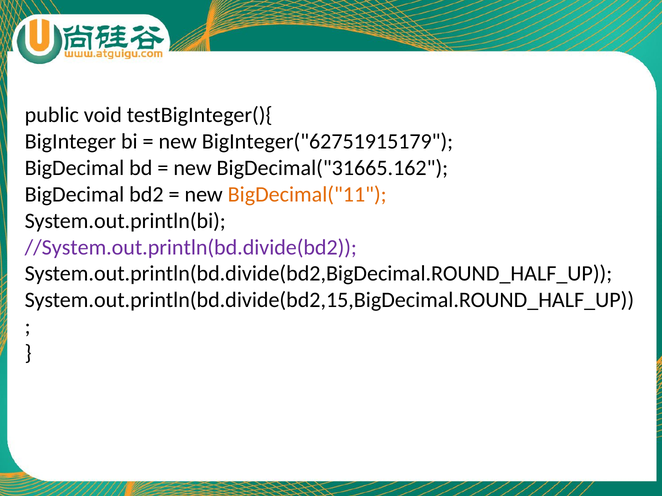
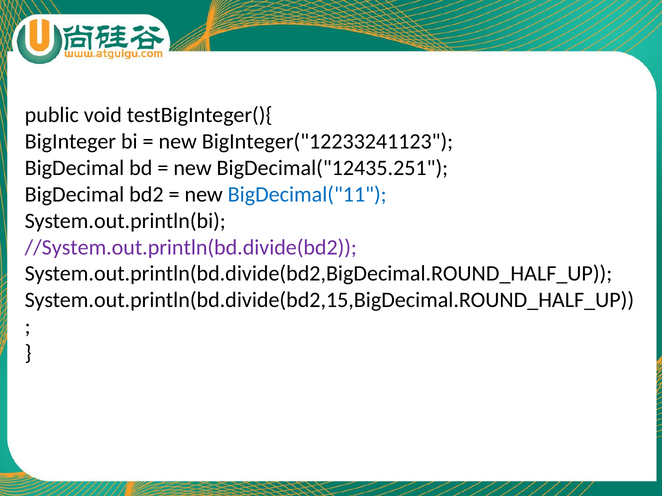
BigInteger("62751915179: BigInteger("62751915179 -> BigInteger("12233241123
BigDecimal("31665.162: BigDecimal("31665.162 -> BigDecimal("12435.251
BigDecimal("11 colour: orange -> blue
